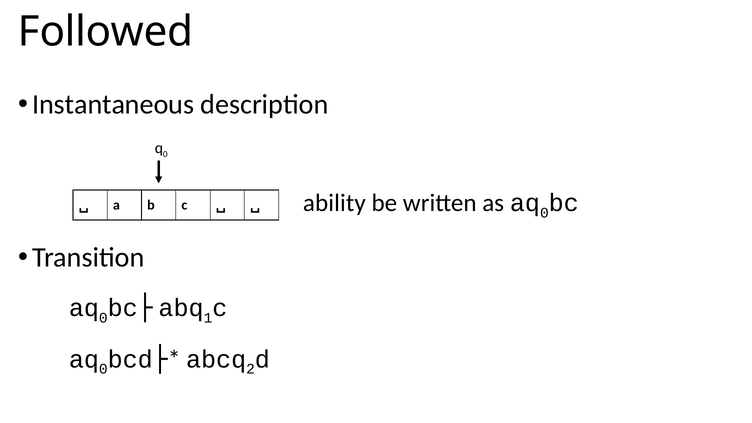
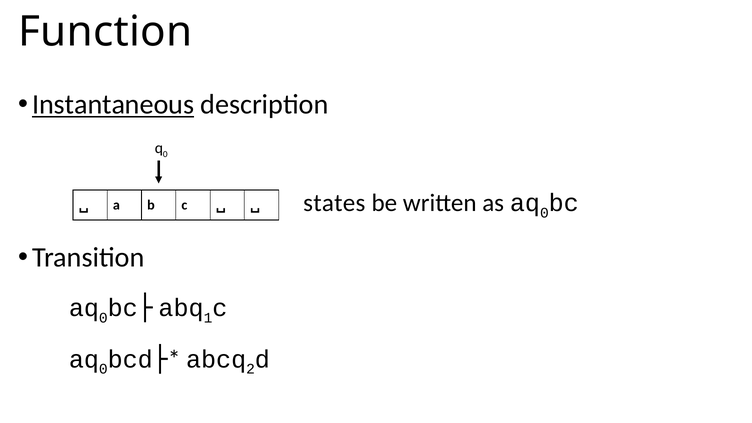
Followed: Followed -> Function
Instantaneous underline: none -> present
ability: ability -> states
